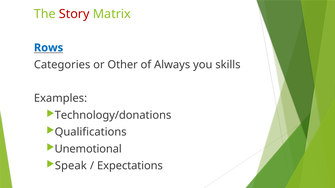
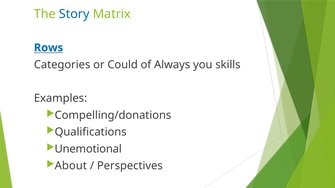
Story colour: red -> blue
Other: Other -> Could
Technology/donations: Technology/donations -> Compelling/donations
Speak: Speak -> About
Expectations: Expectations -> Perspectives
